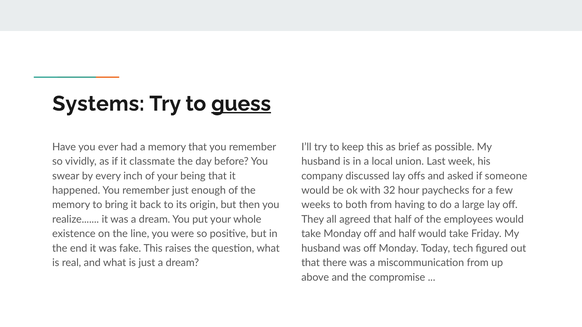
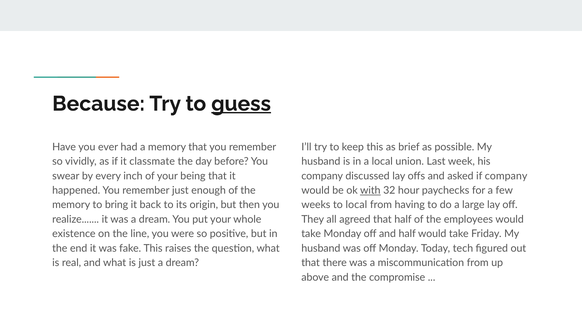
Systems: Systems -> Because
if someone: someone -> company
with underline: none -> present
to both: both -> local
